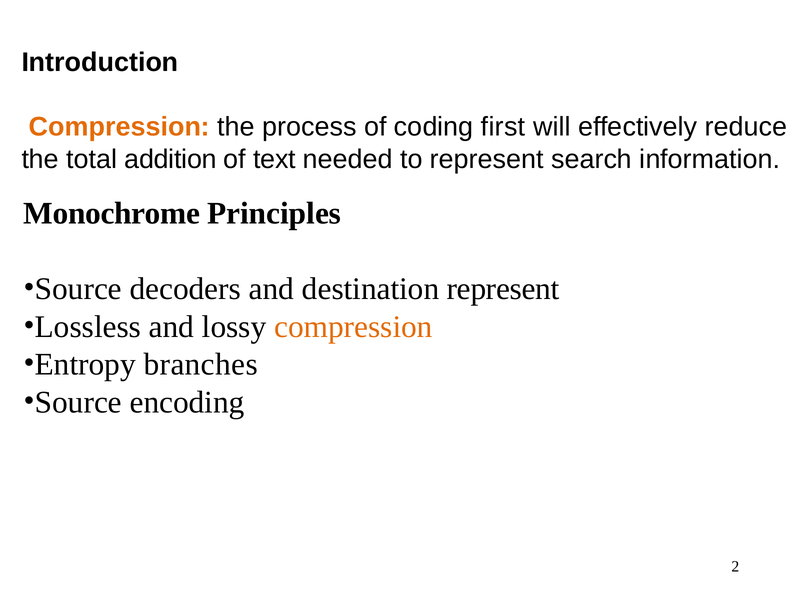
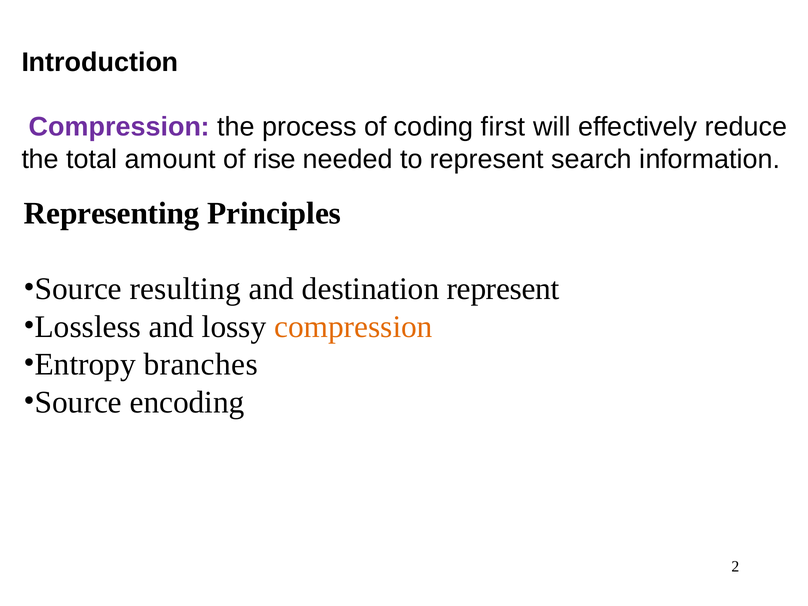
Compression at (119, 127) colour: orange -> purple
addition: addition -> amount
text: text -> rise
Monochrome: Monochrome -> Representing
decoders: decoders -> resulting
